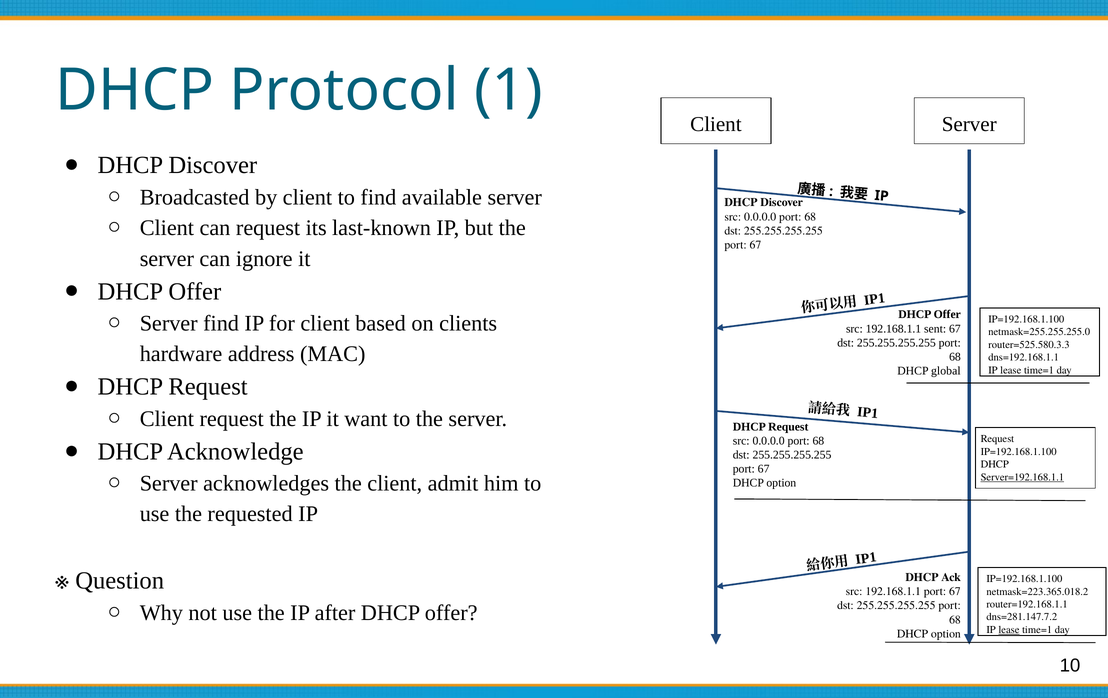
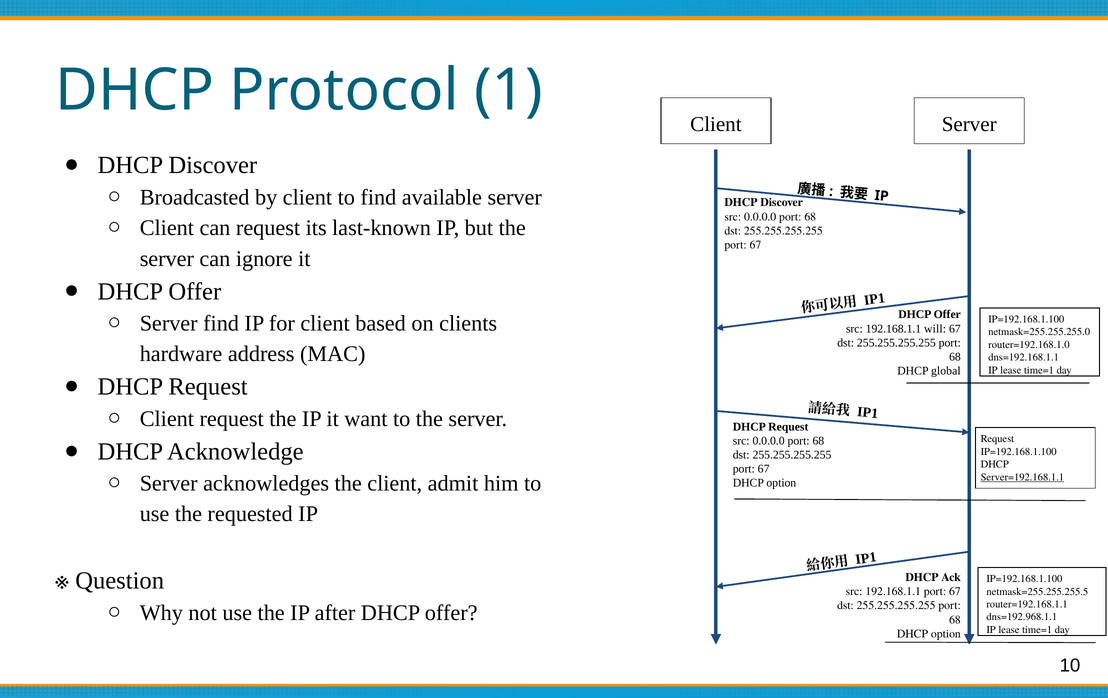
sent: sent -> will
router=525.580.3.3: router=525.580.3.3 -> router=192.168.1.0
netmask=223.365.018.2: netmask=223.365.018.2 -> netmask=255.255.255.5
dns=281.147.7.2: dns=281.147.7.2 -> dns=192.968.1.1
lease at (1009, 630) underline: present -> none
